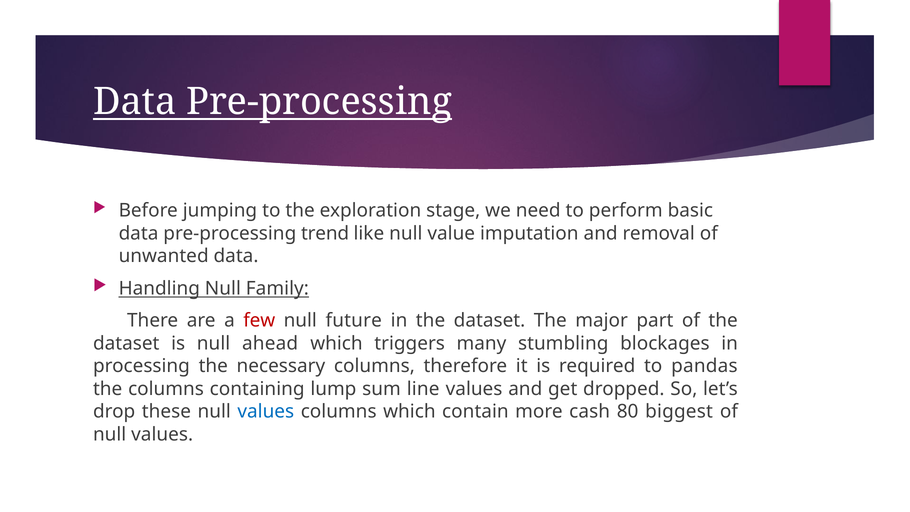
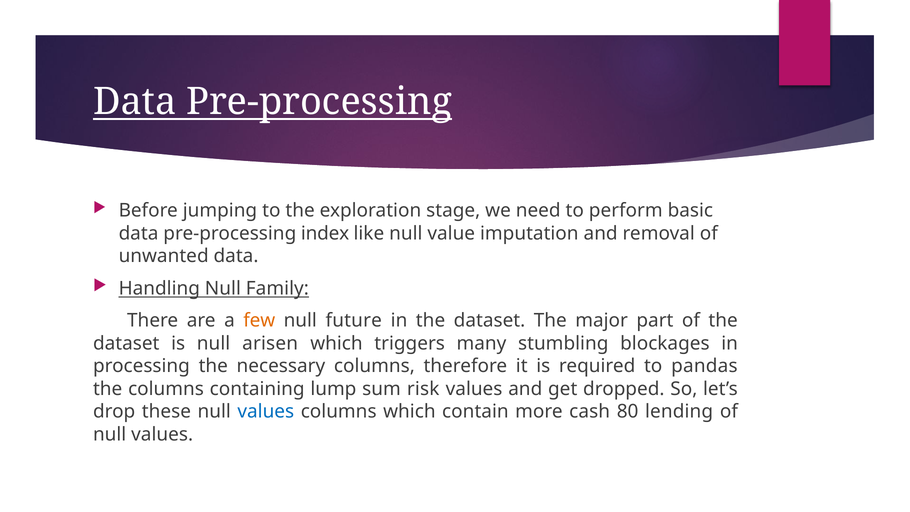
trend: trend -> index
few colour: red -> orange
ahead: ahead -> arisen
line: line -> risk
biggest: biggest -> lending
